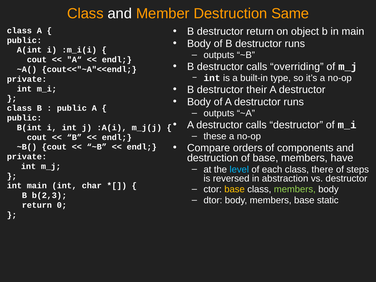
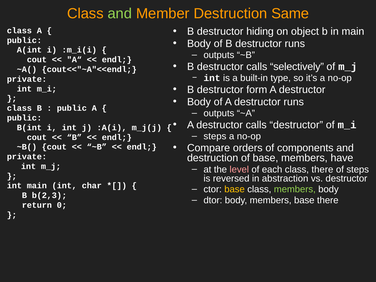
and at (120, 14) colour: white -> light green
destructor return: return -> hiding
overriding: overriding -> selectively
their: their -> form
these at (215, 136): these -> steps
level colour: light blue -> pink
base static: static -> there
